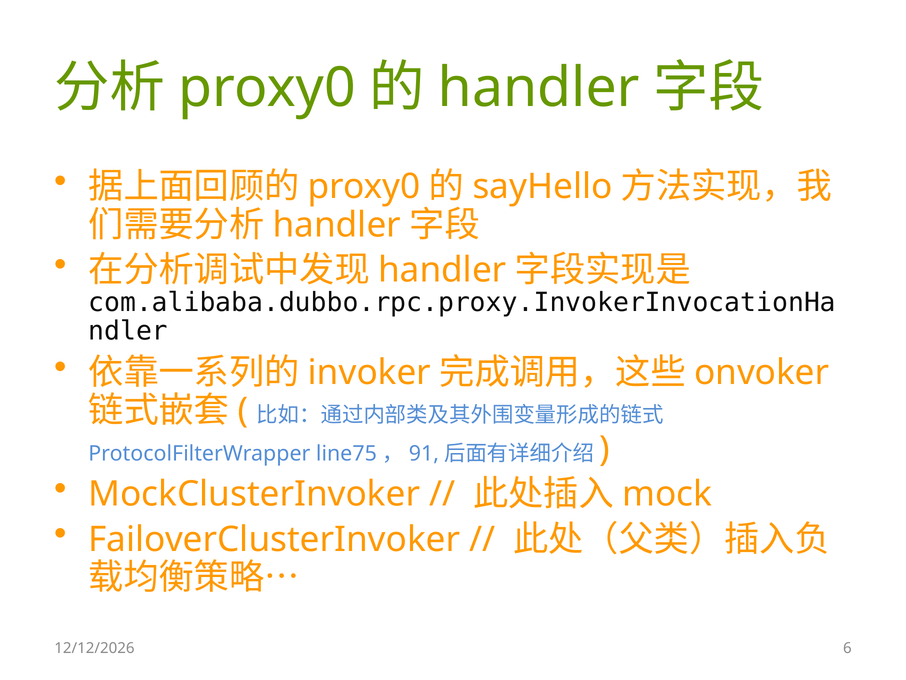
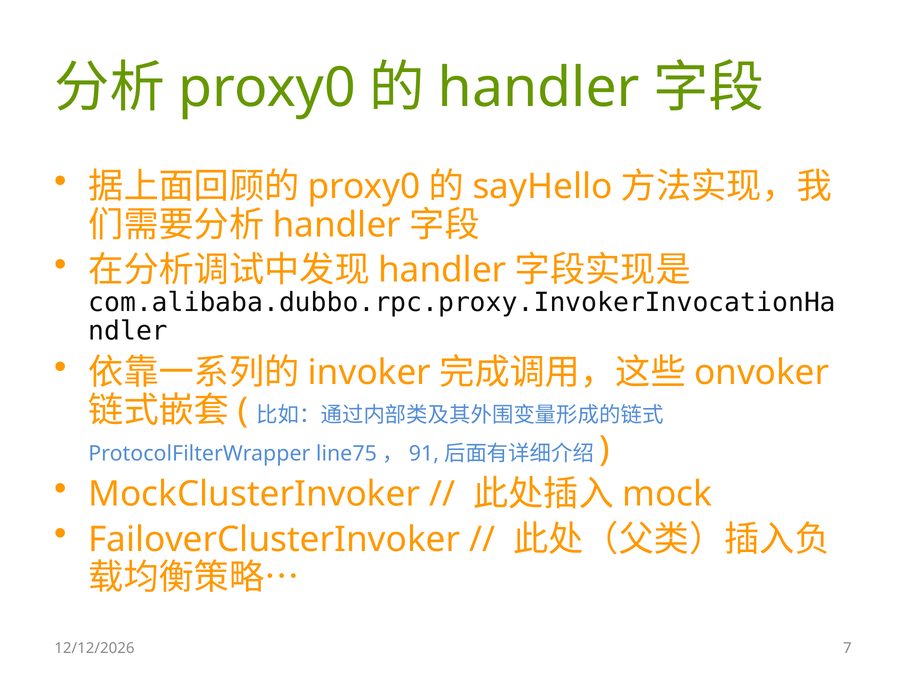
6: 6 -> 7
